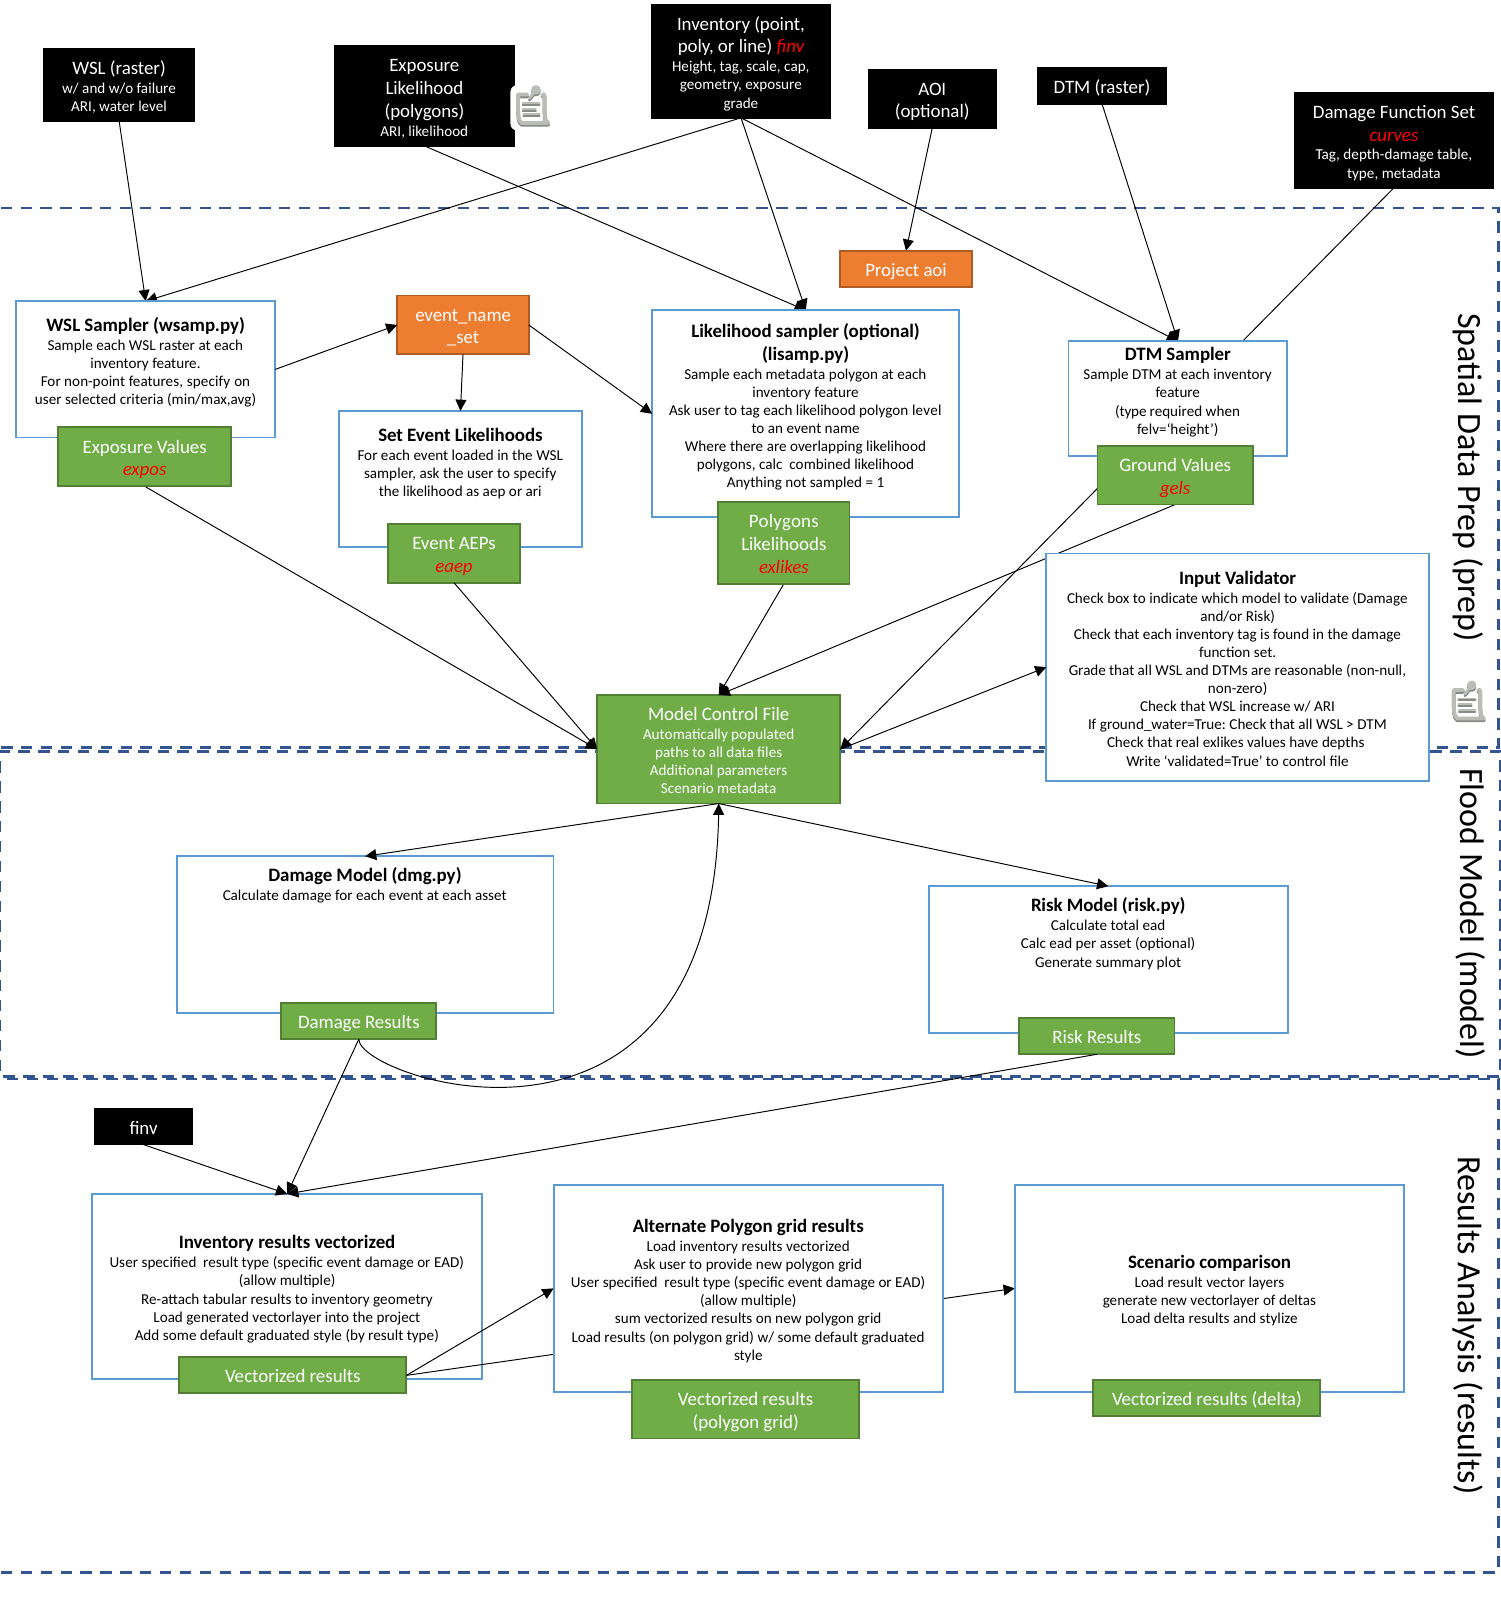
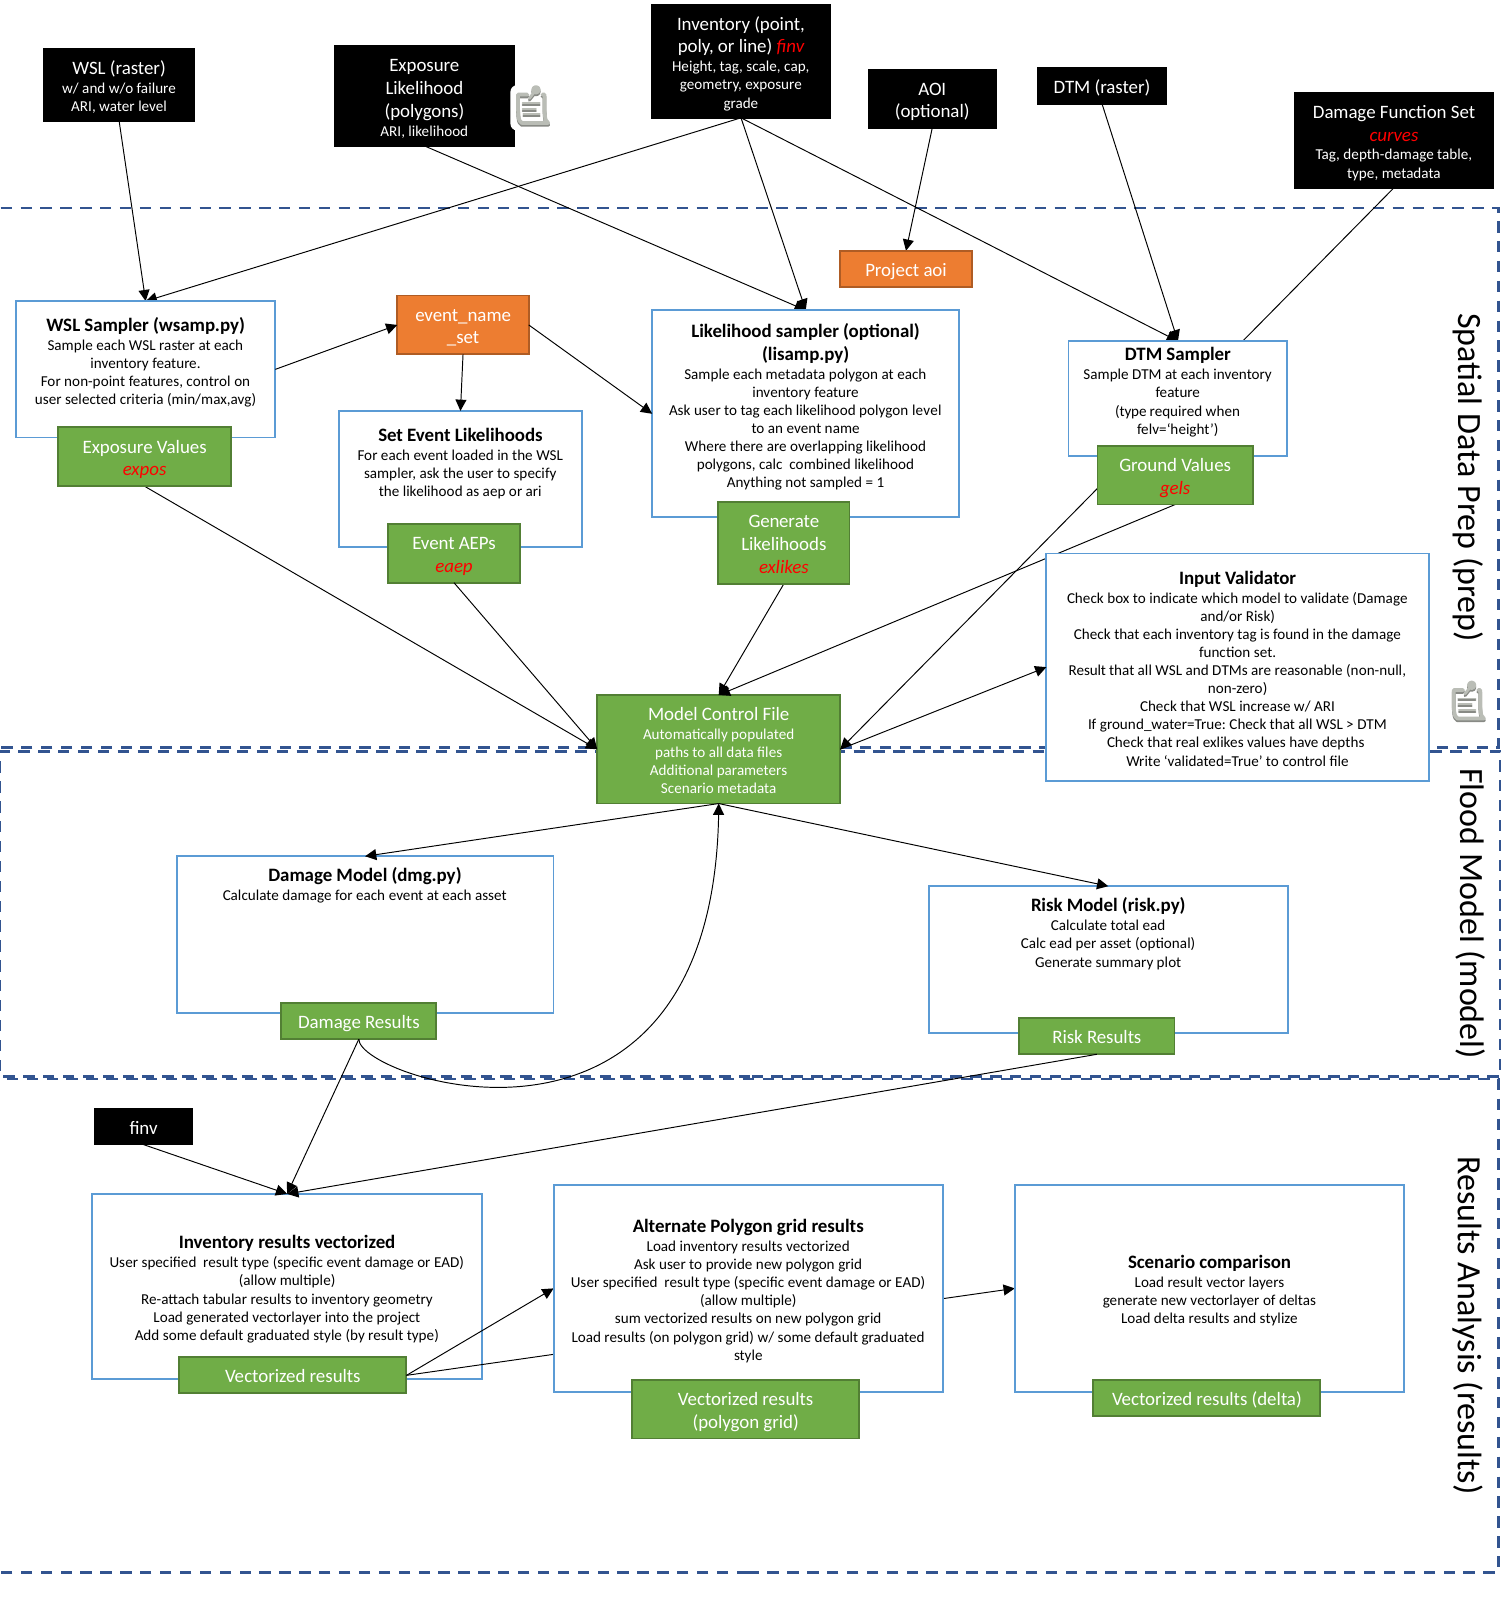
features specify: specify -> control
Polygons at (784, 522): Polygons -> Generate
Grade at (1087, 671): Grade -> Result
